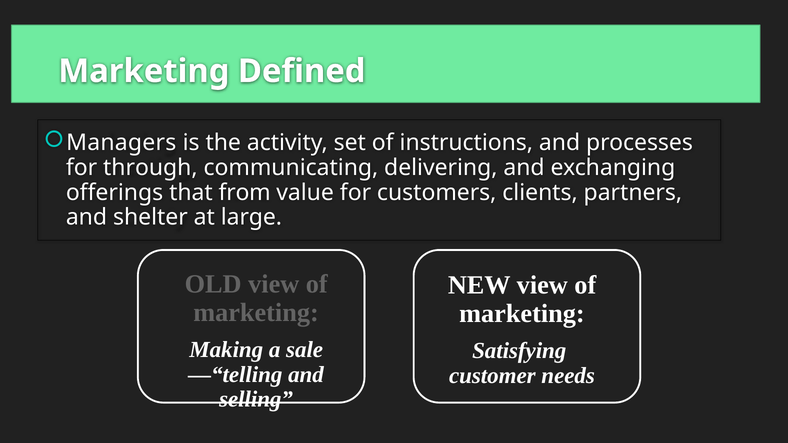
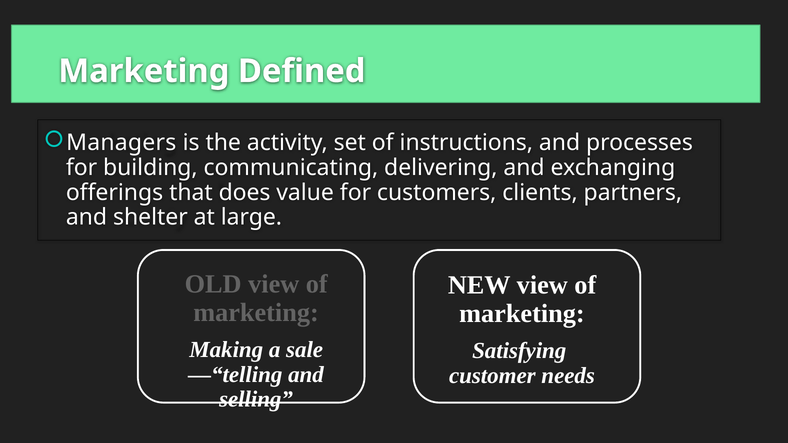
through: through -> building
from: from -> does
